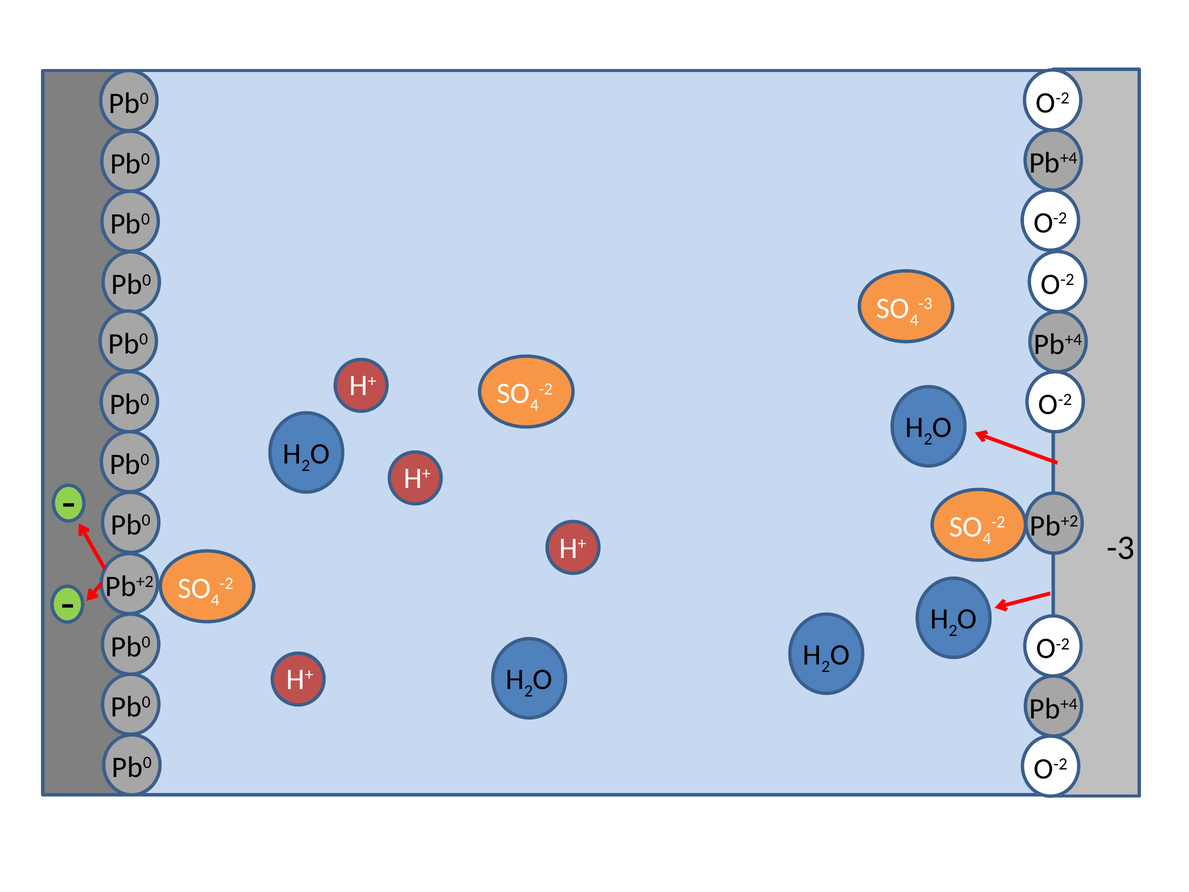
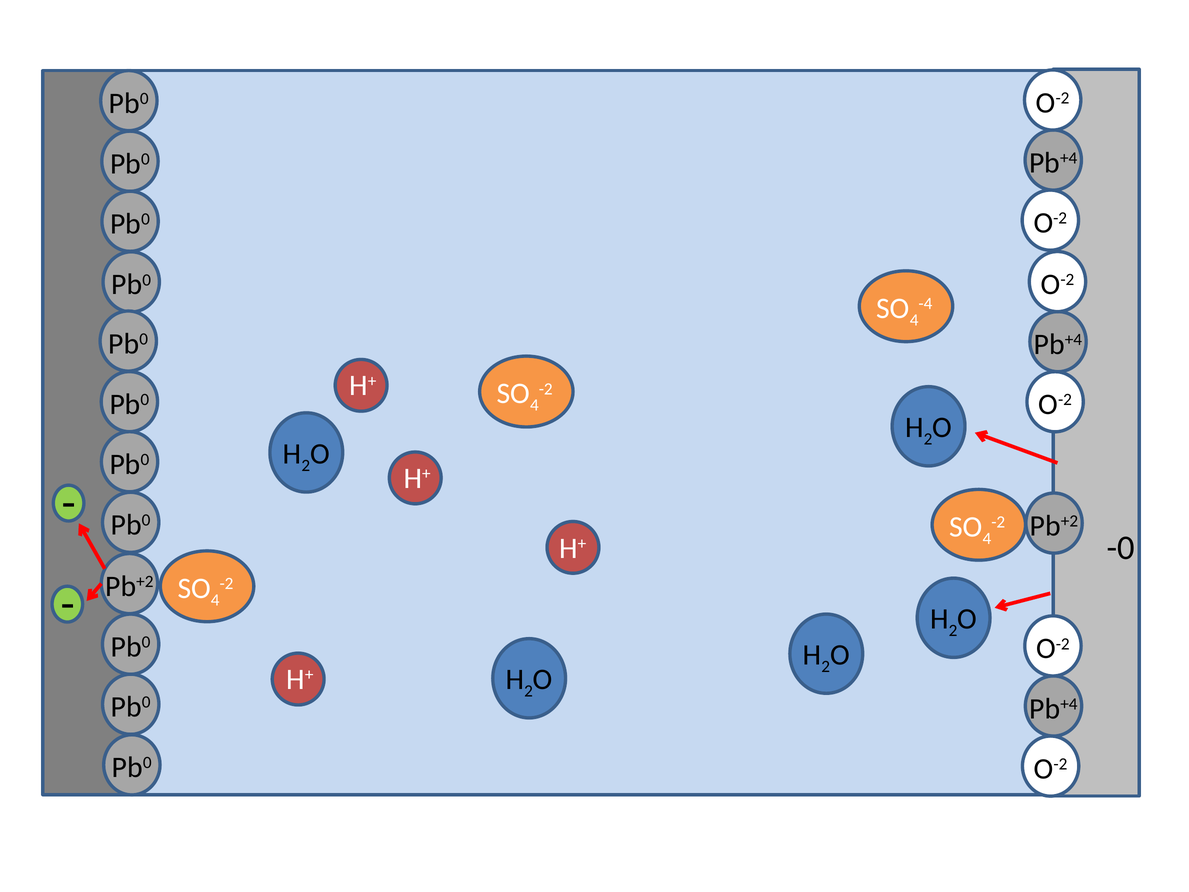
-3 at (925, 303): -3 -> -4
-3 at (1121, 548): -3 -> -0
